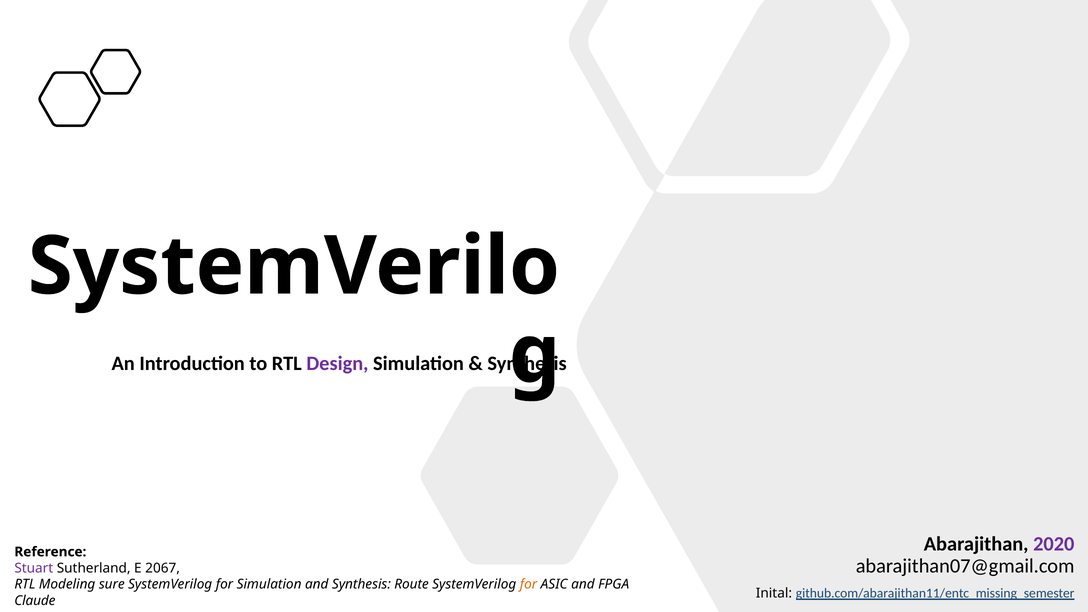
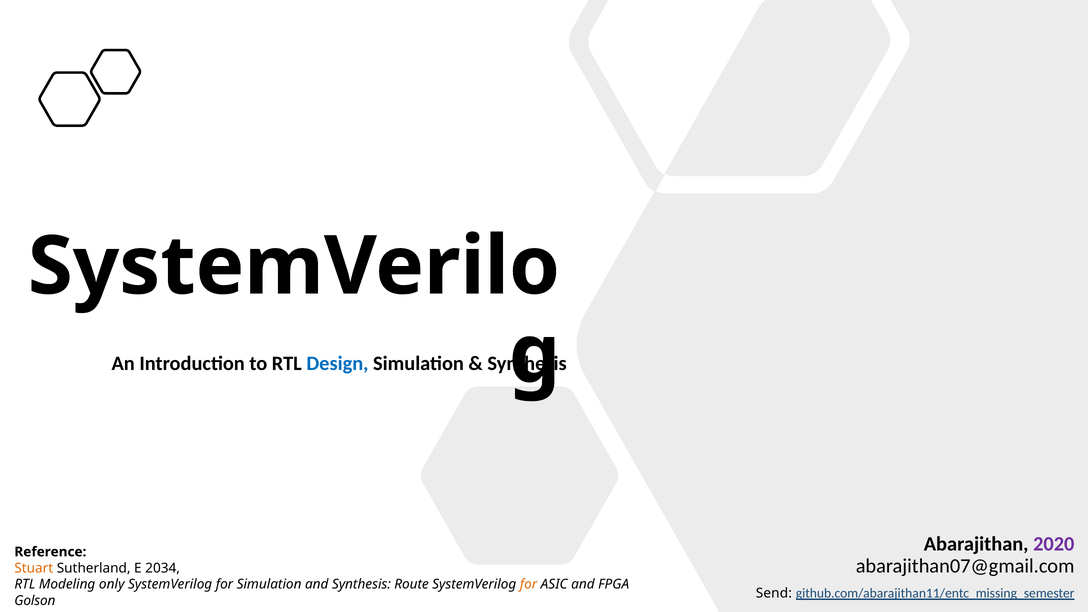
Design colour: purple -> blue
Stuart colour: purple -> orange
2067: 2067 -> 2034
sure: sure -> only
Inital: Inital -> Send
Claude: Claude -> Golson
